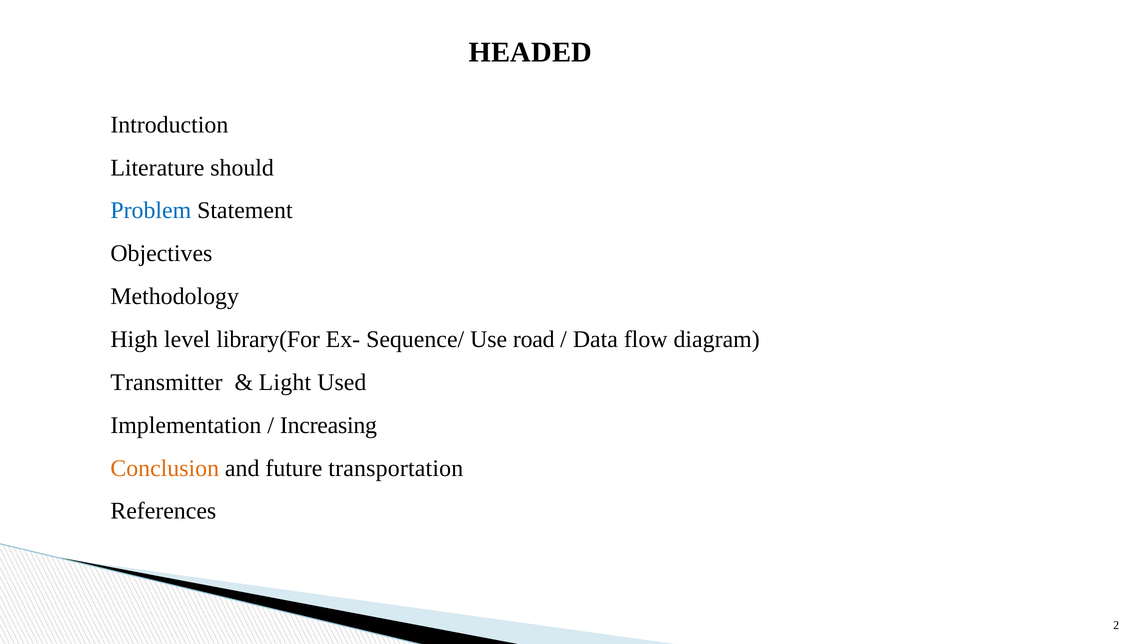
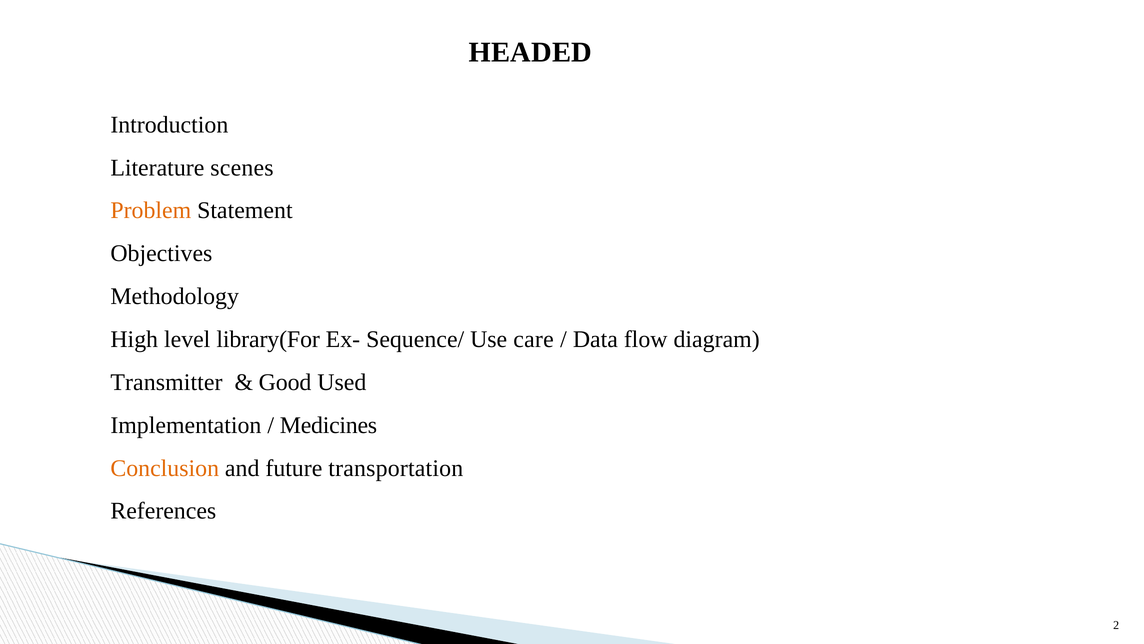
should: should -> scenes
Problem colour: blue -> orange
road: road -> care
Light: Light -> Good
Increasing: Increasing -> Medicines
